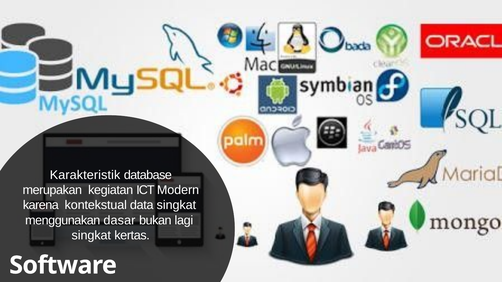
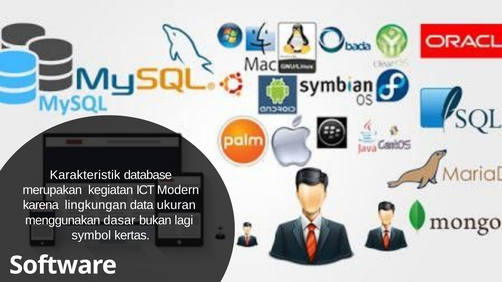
kontekstual: kontekstual -> lingkungan
data singkat: singkat -> ukuran
singkat at (91, 236): singkat -> symbol
